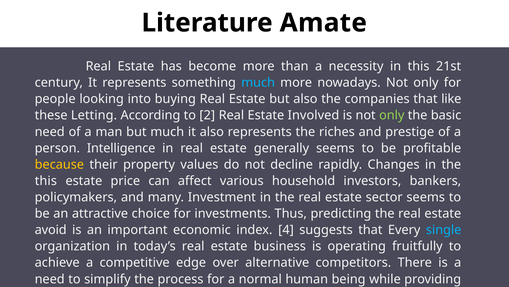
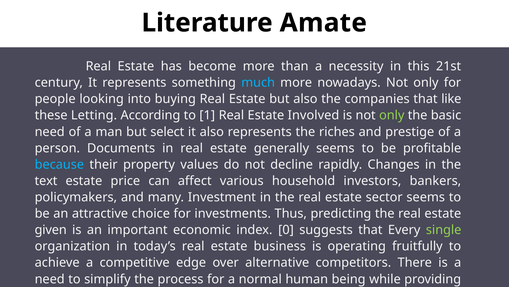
2: 2 -> 1
but much: much -> select
Intelligence: Intelligence -> Documents
because colour: yellow -> light blue
this at (46, 181): this -> text
avoid: avoid -> given
4: 4 -> 0
single colour: light blue -> light green
